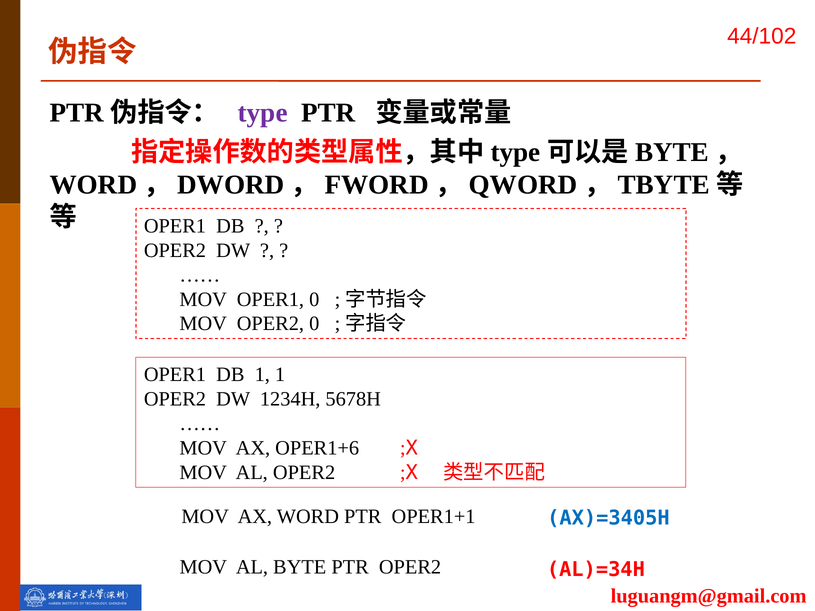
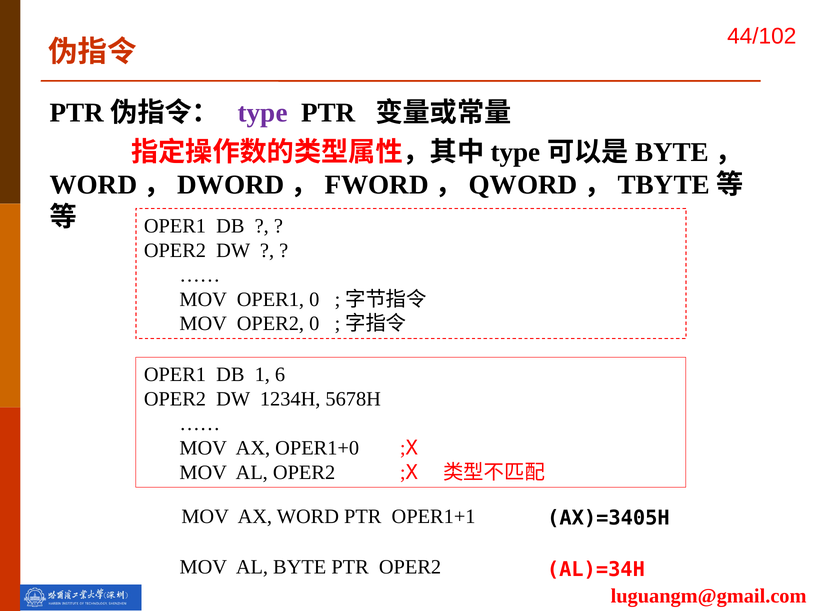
1 1: 1 -> 6
OPER1+6: OPER1+6 -> OPER1+0
AX)=3405H colour: blue -> black
